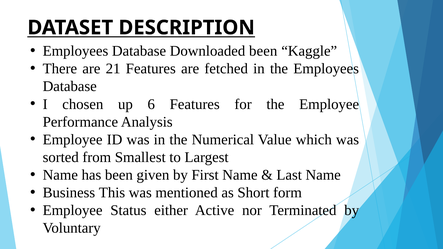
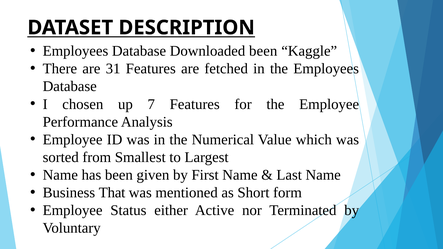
21: 21 -> 31
6: 6 -> 7
This: This -> That
